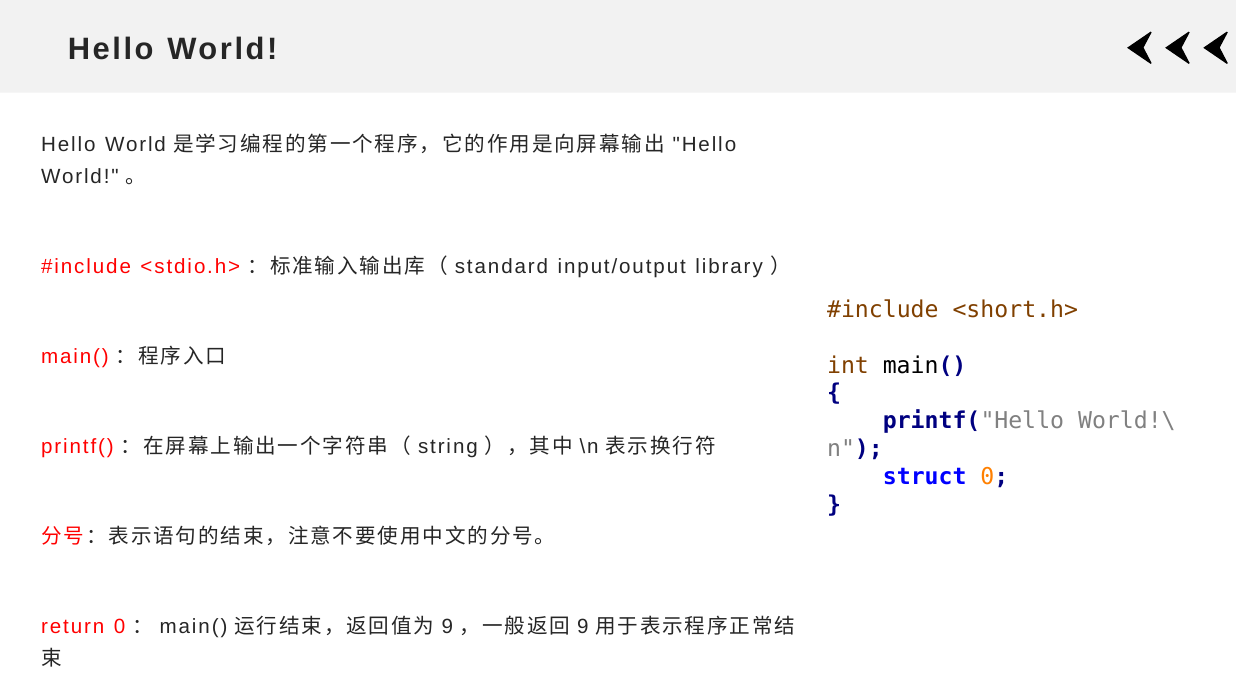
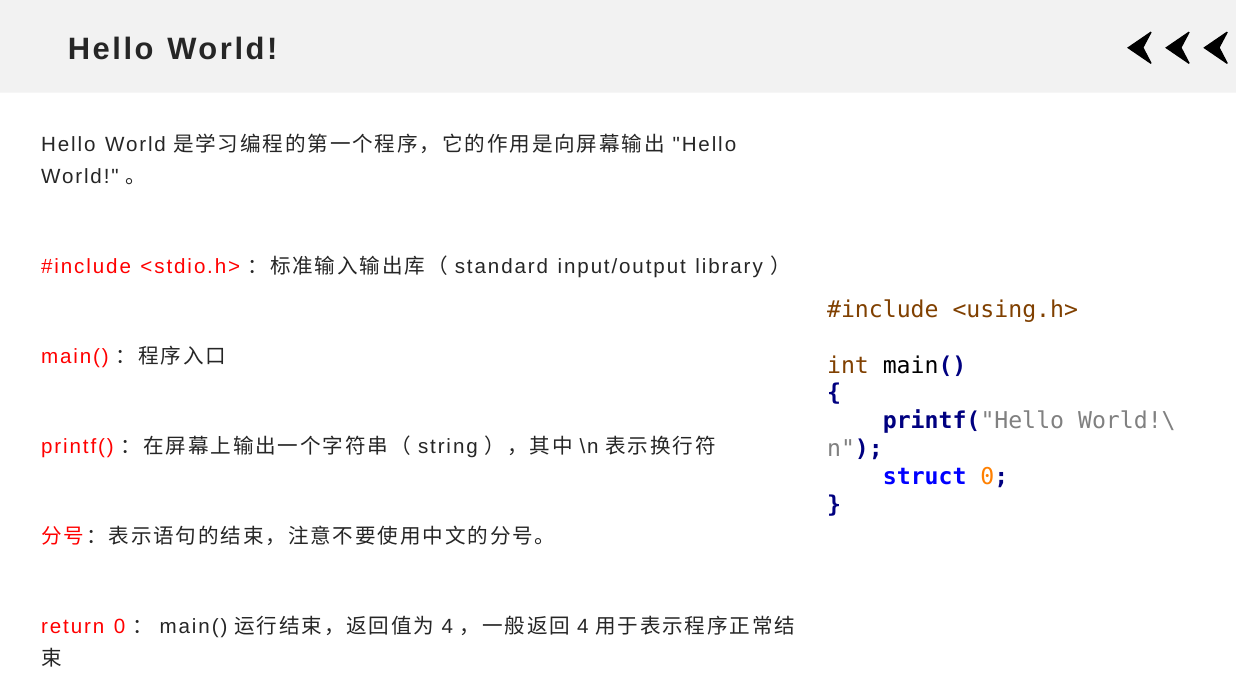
<short.h>: <short.h> -> <using.h>
9 at (447, 627): 9 -> 4
9 at (583, 627): 9 -> 4
